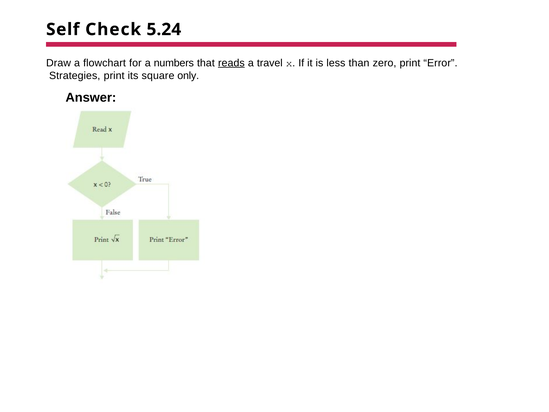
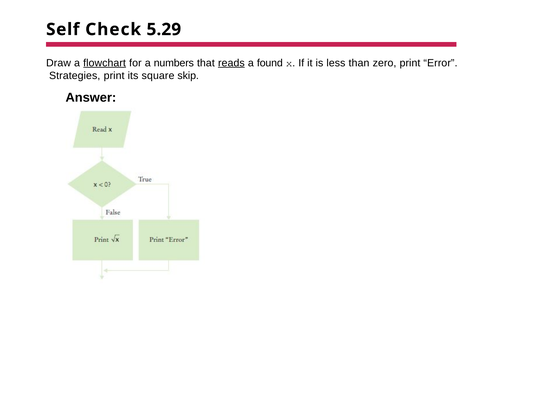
5.24: 5.24 -> 5.29
flowchart underline: none -> present
travel: travel -> found
only: only -> skip
